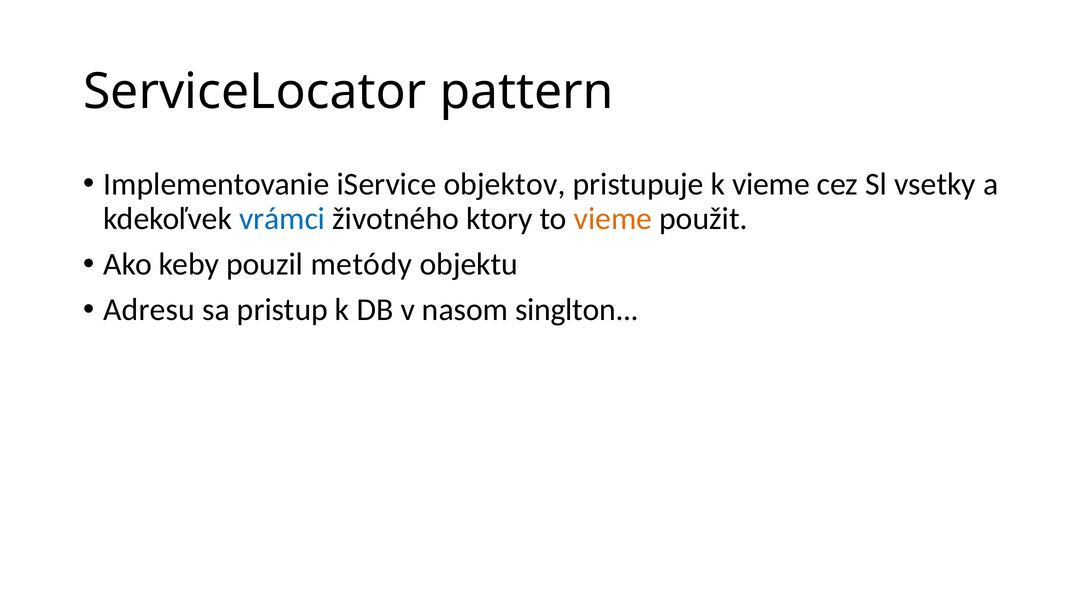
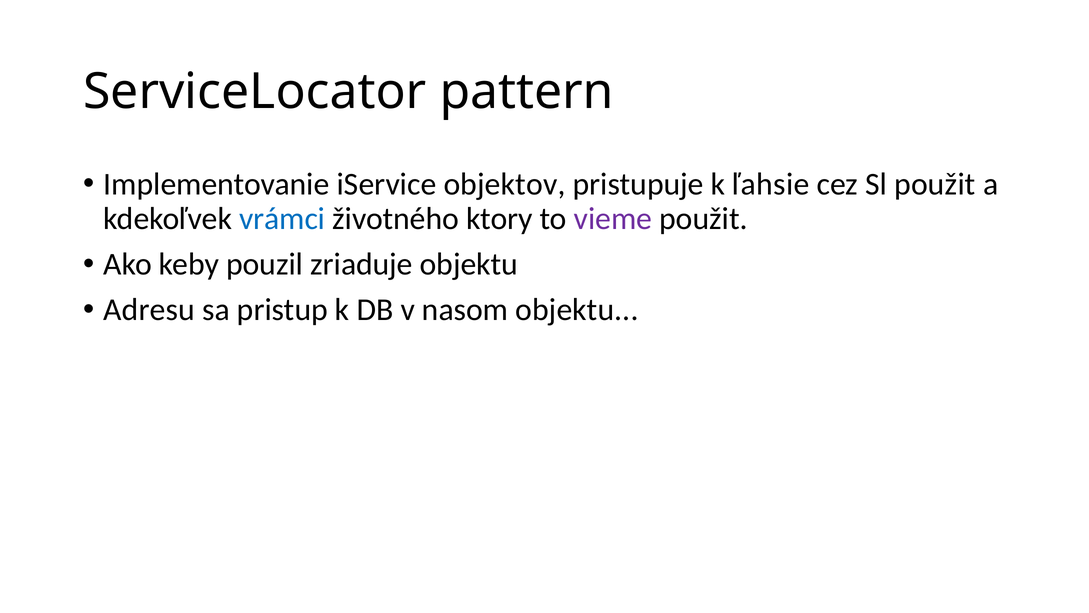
k vieme: vieme -> ľahsie
Sl vsetky: vsetky -> použit
vieme at (613, 218) colour: orange -> purple
metódy: metódy -> zriaduje
nasom singlton: singlton -> objektu
